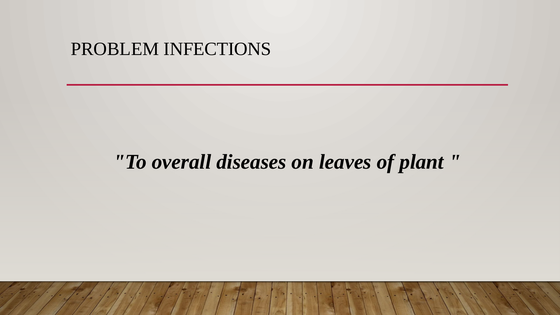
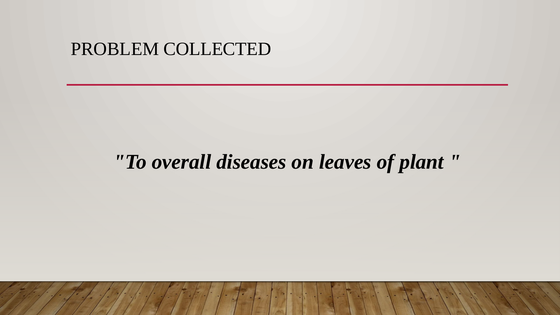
INFECTIONS: INFECTIONS -> COLLECTED
